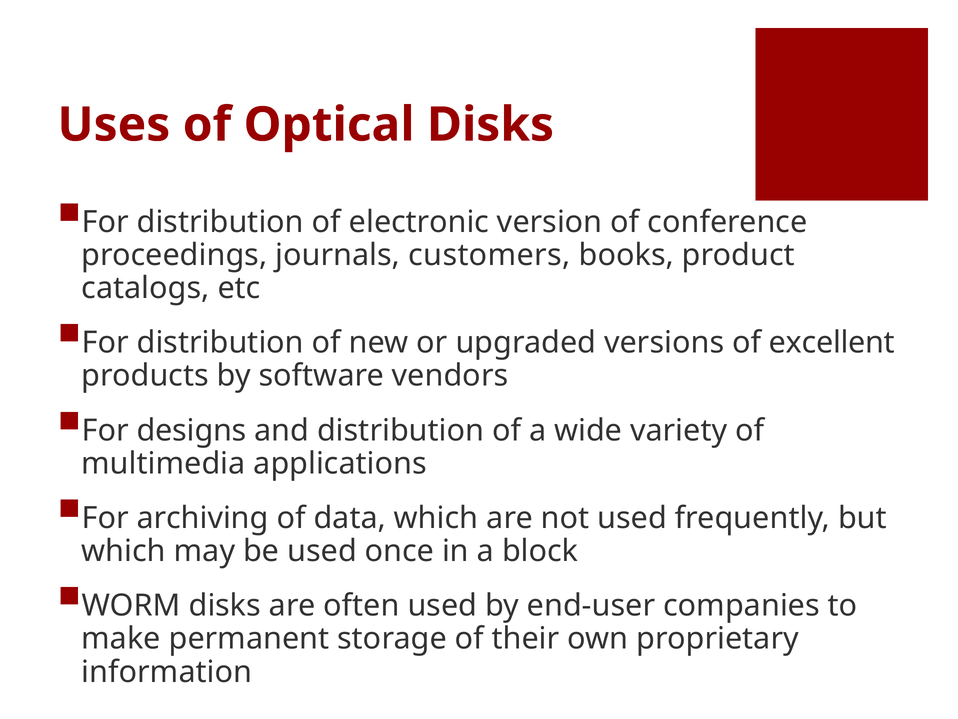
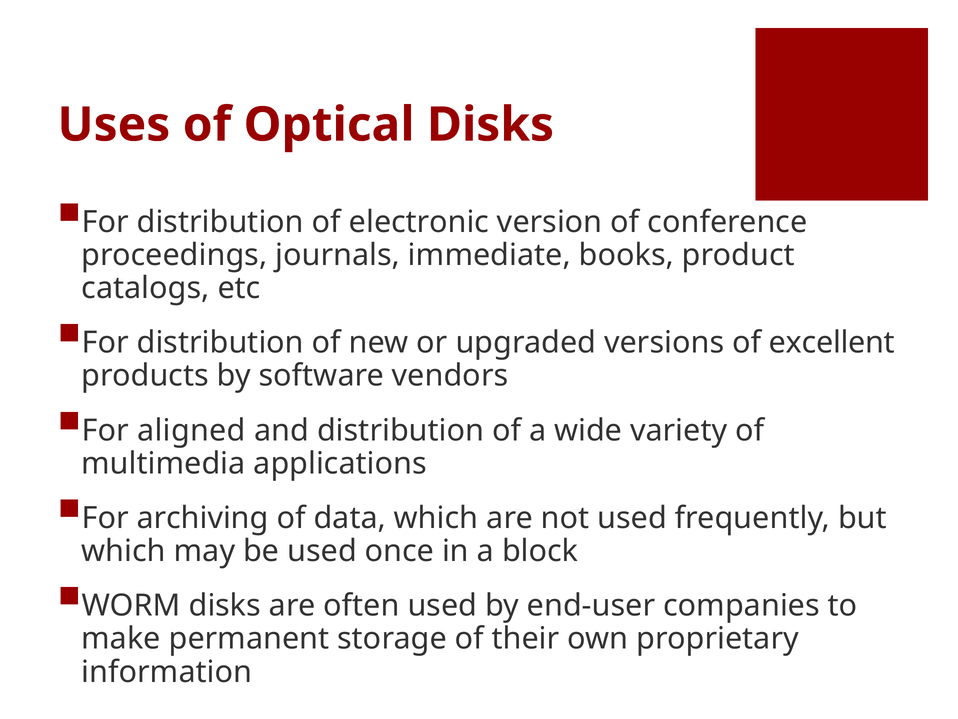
customers: customers -> immediate
designs: designs -> aligned
